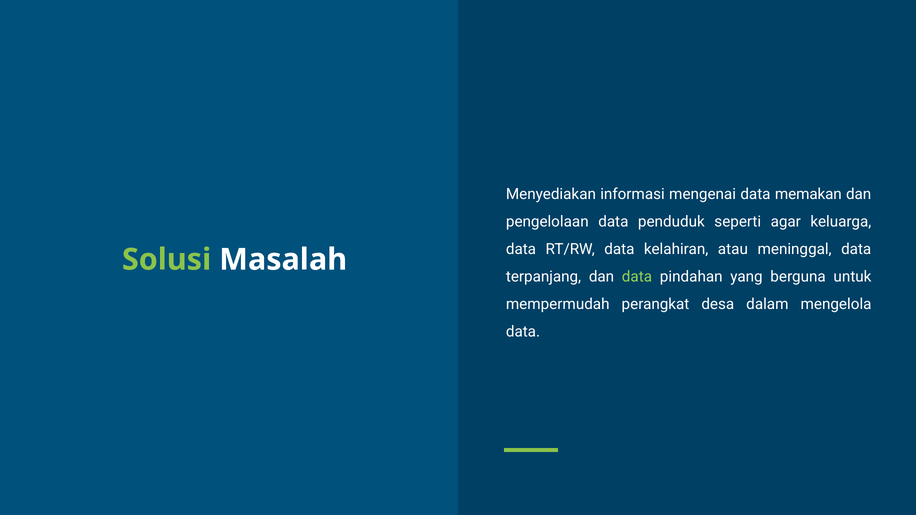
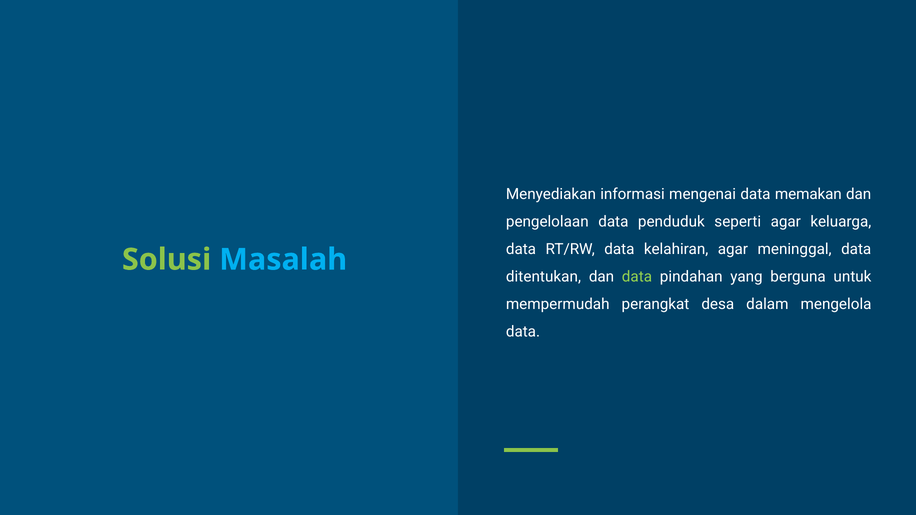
kelahiran atau: atau -> agar
Masalah colour: white -> light blue
terpanjang: terpanjang -> ditentukan
